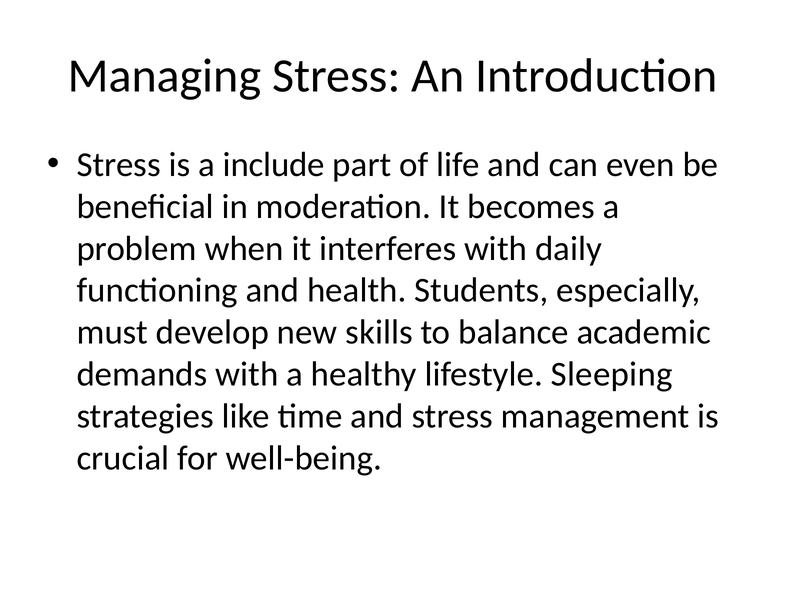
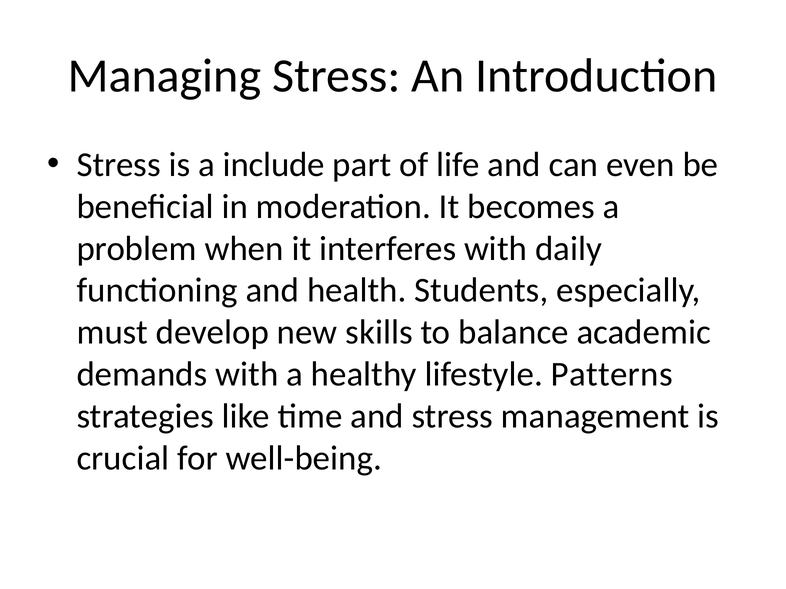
Sleeping: Sleeping -> Patterns
